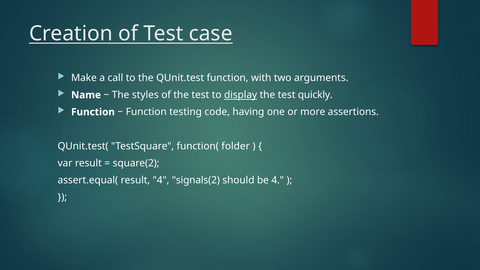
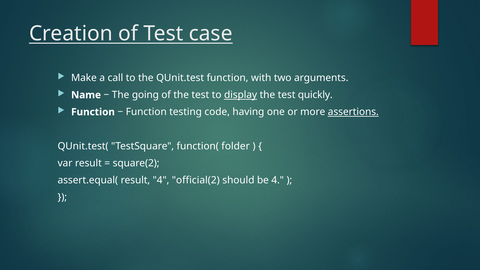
styles: styles -> going
assertions underline: none -> present
signals(2: signals(2 -> official(2
